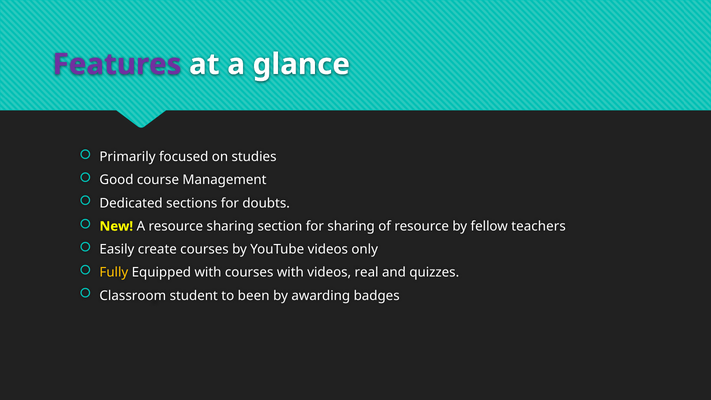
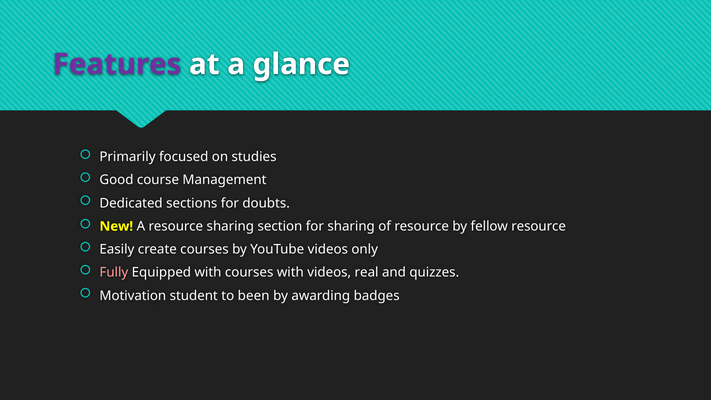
fellow teachers: teachers -> resource
Fully colour: yellow -> pink
Classroom: Classroom -> Motivation
